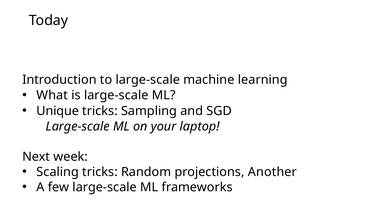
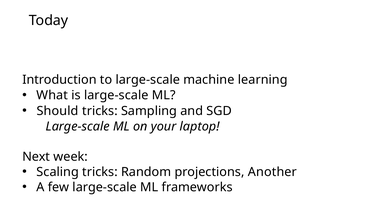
Unique: Unique -> Should
